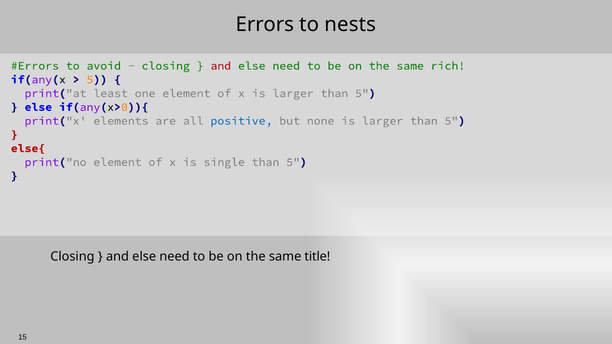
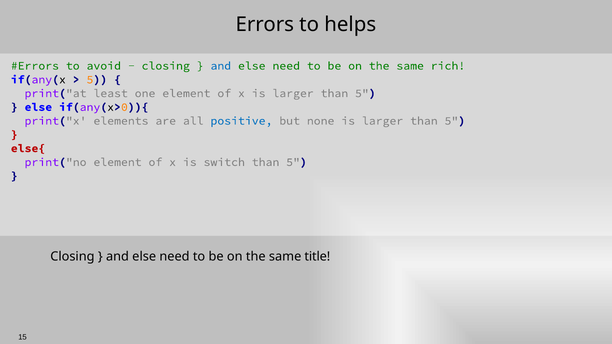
nests: nests -> helps
and at (221, 66) colour: red -> blue
single: single -> switch
